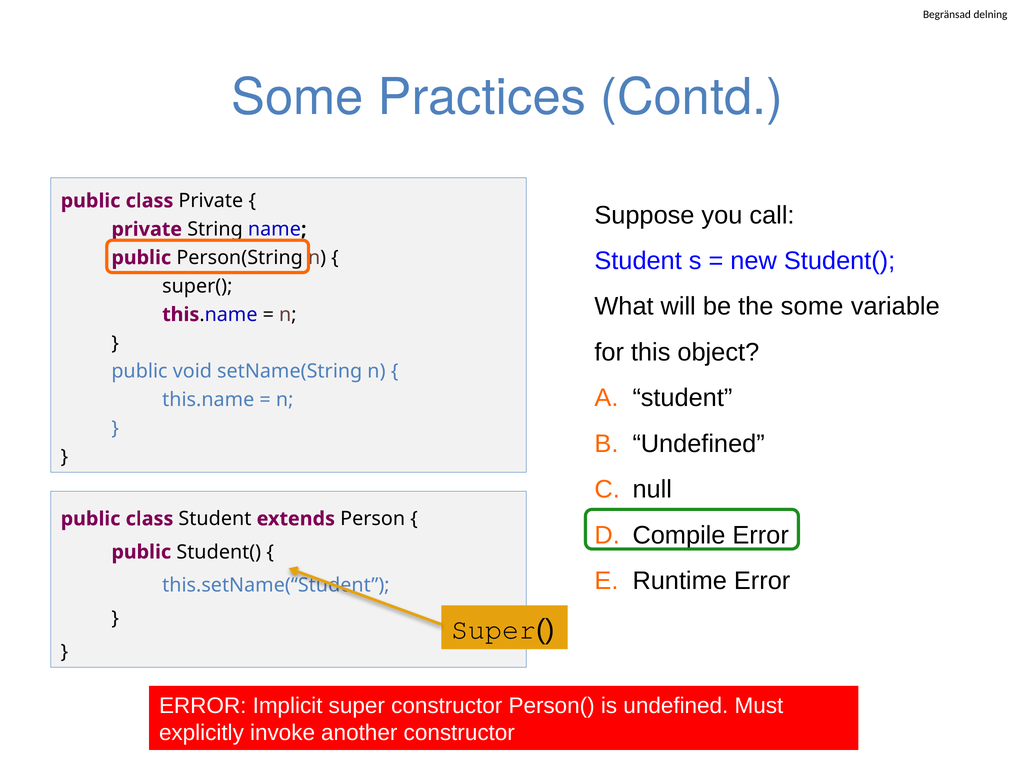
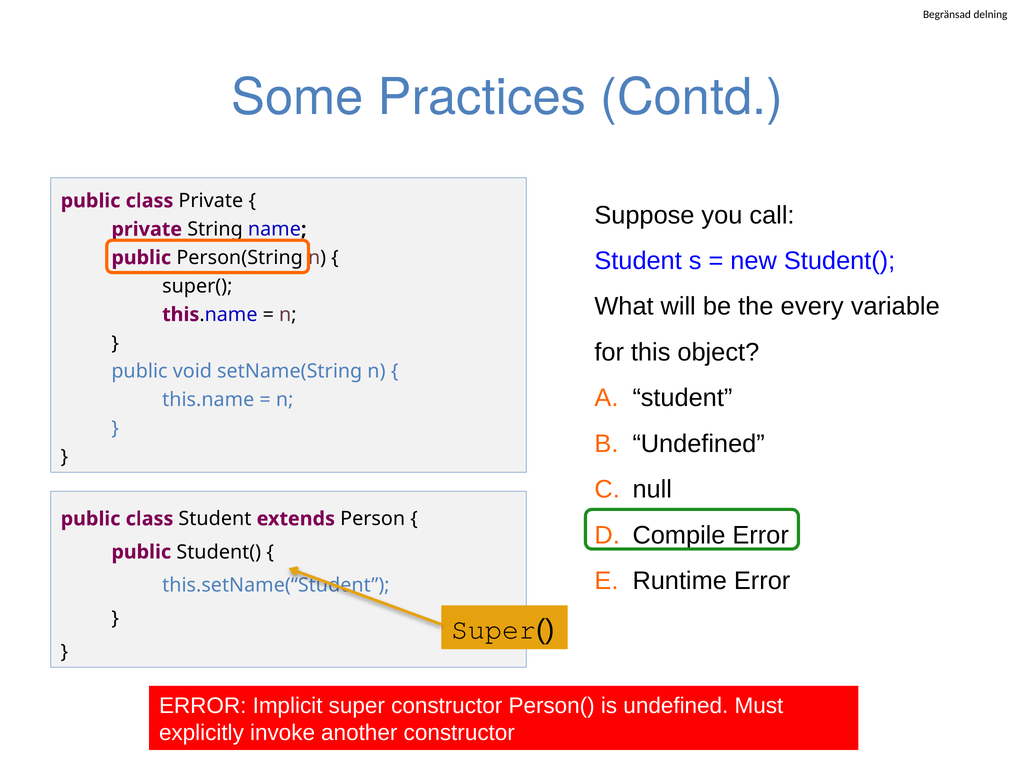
the some: some -> every
